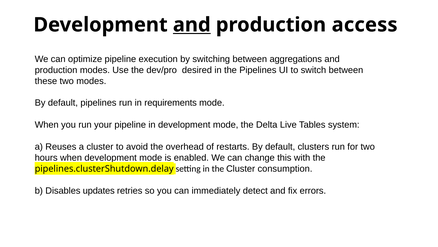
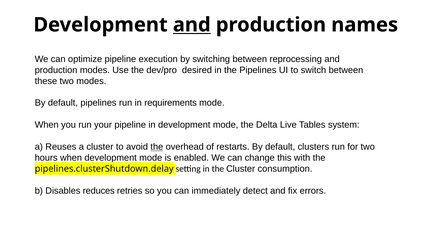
access: access -> names
aggregations: aggregations -> reprocessing
the at (157, 147) underline: none -> present
updates: updates -> reduces
